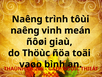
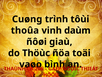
Naêng at (27, 19): Naêng -> Cuøng
naêng at (25, 30): naêng -> thoûa
meán: meán -> daùm
